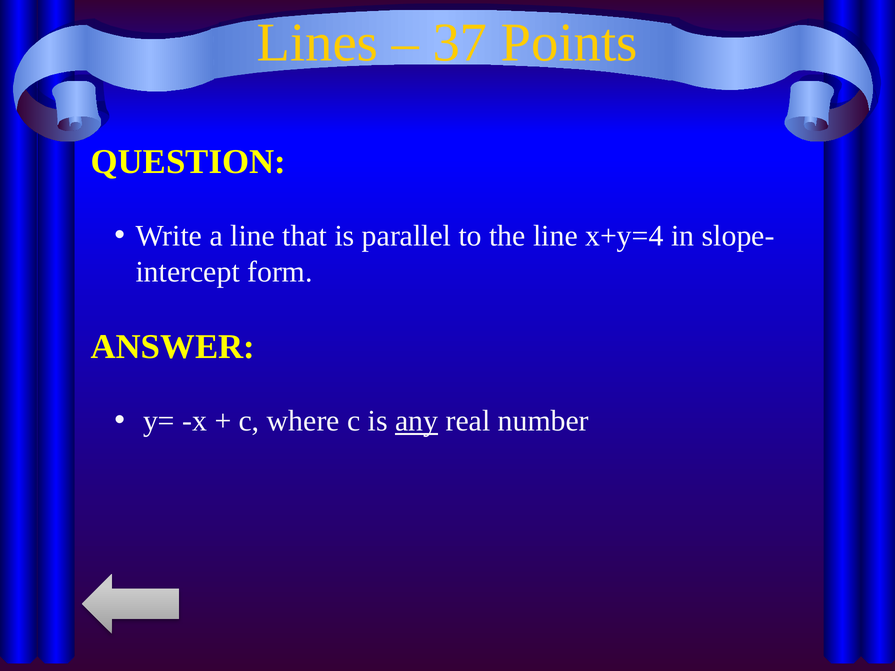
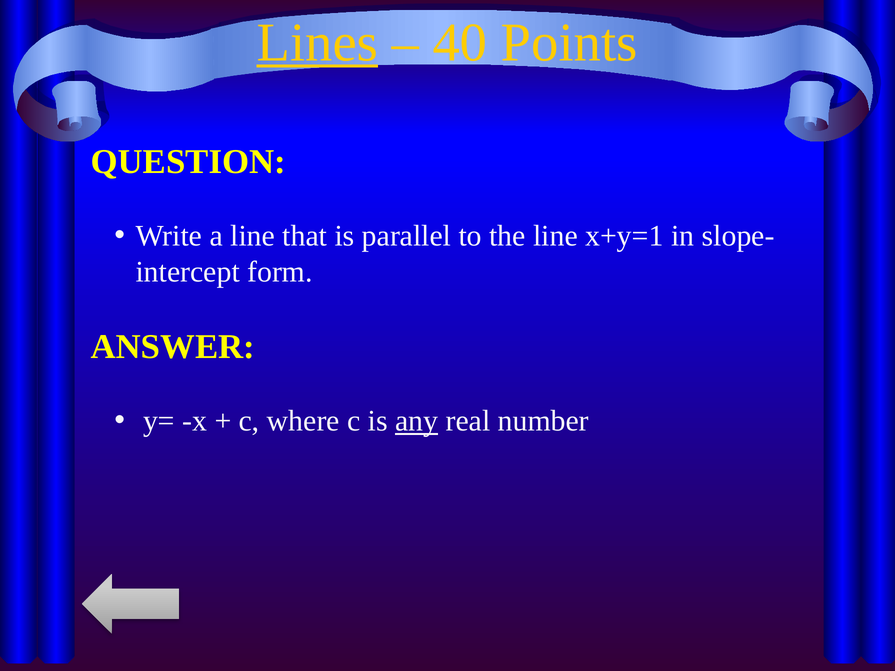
Lines underline: none -> present
37: 37 -> 40
x+y=4: x+y=4 -> x+y=1
